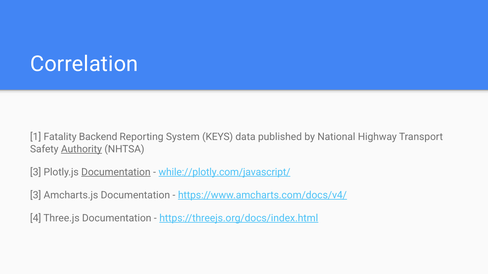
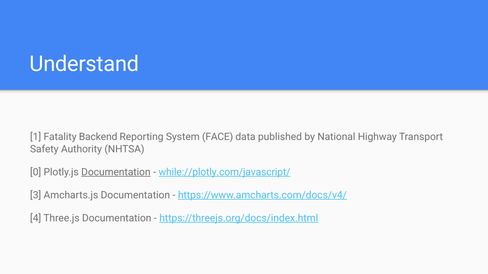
Correlation: Correlation -> Understand
KEYS: KEYS -> FACE
Authority underline: present -> none
3 at (36, 172): 3 -> 0
